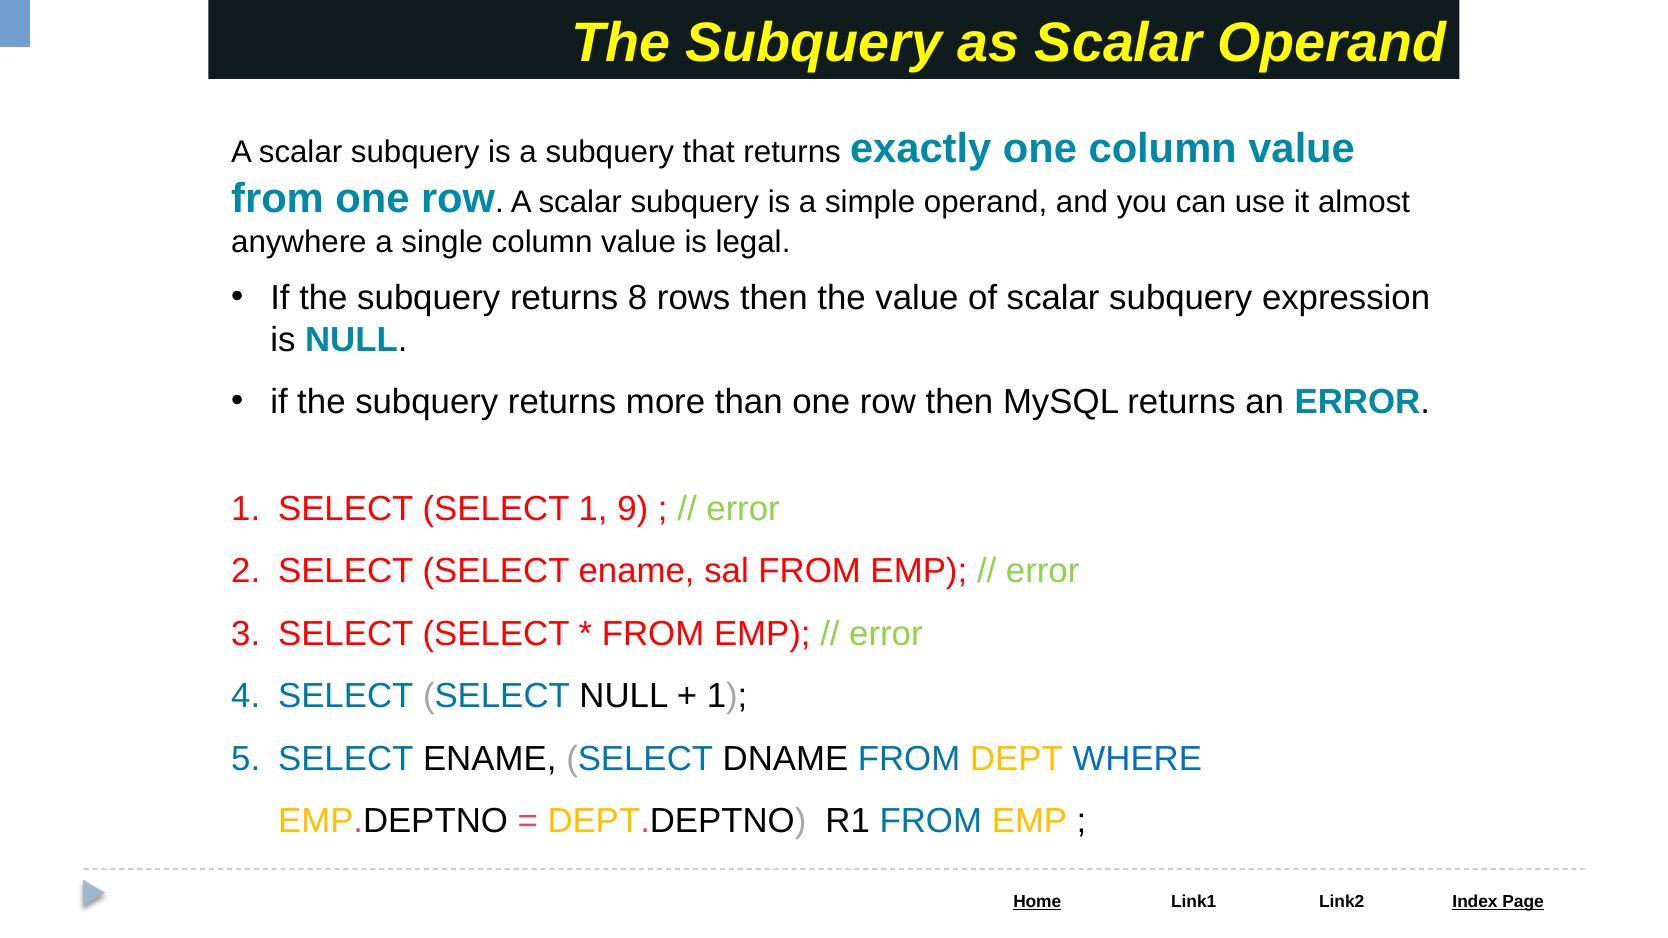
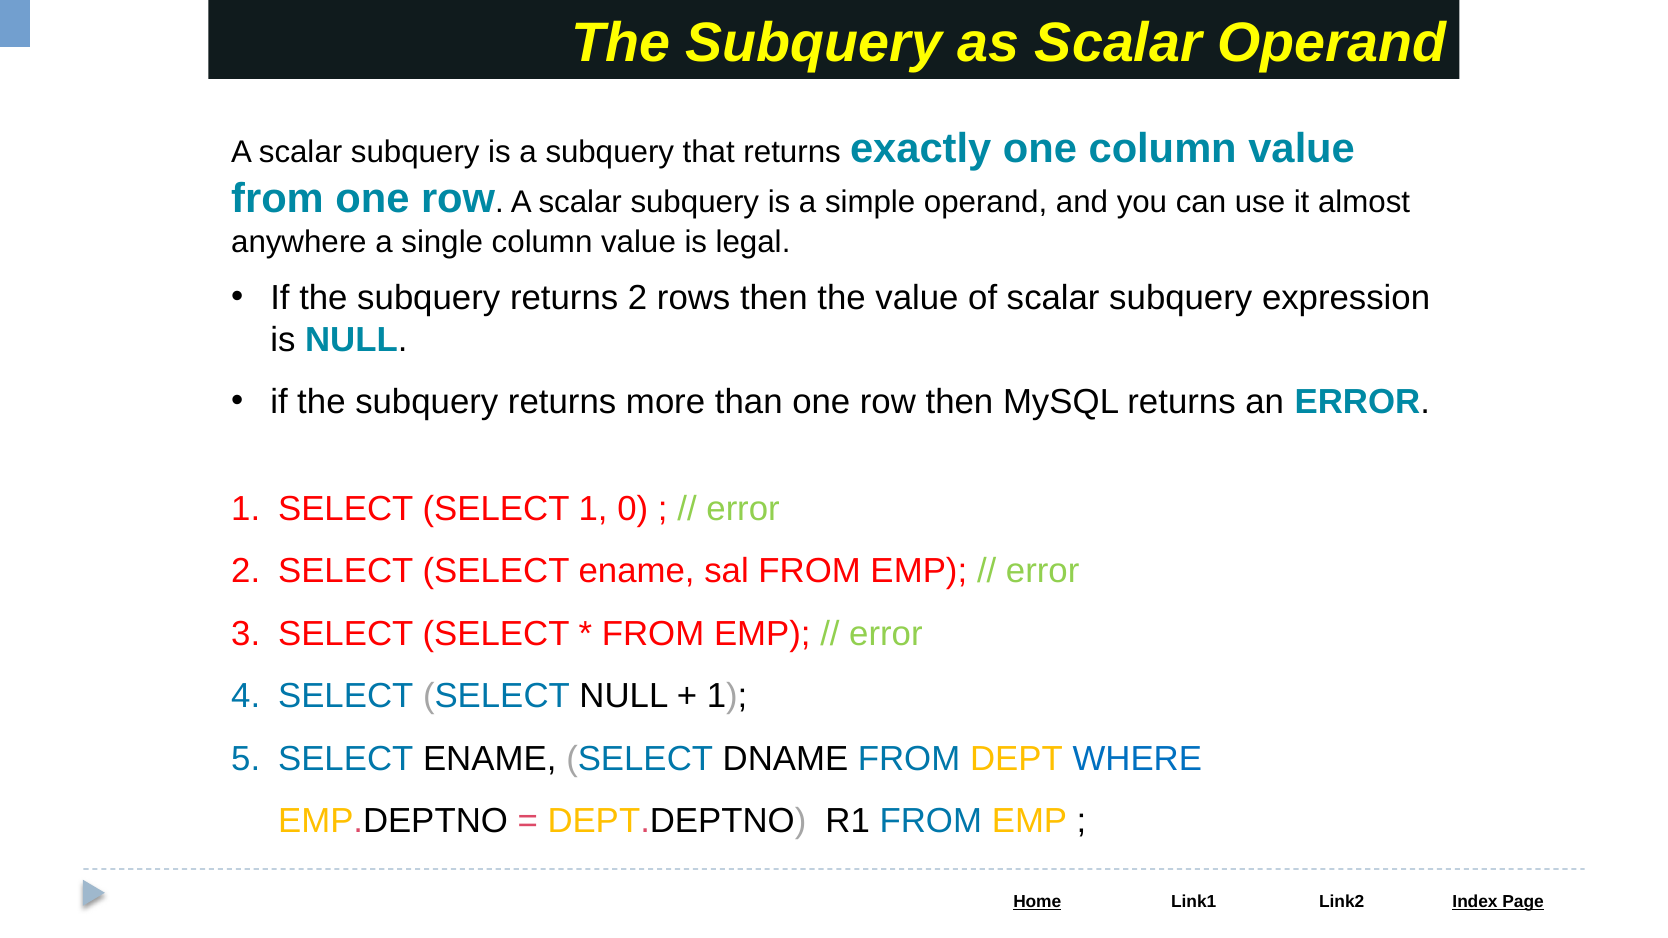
returns 8: 8 -> 2
9: 9 -> 0
